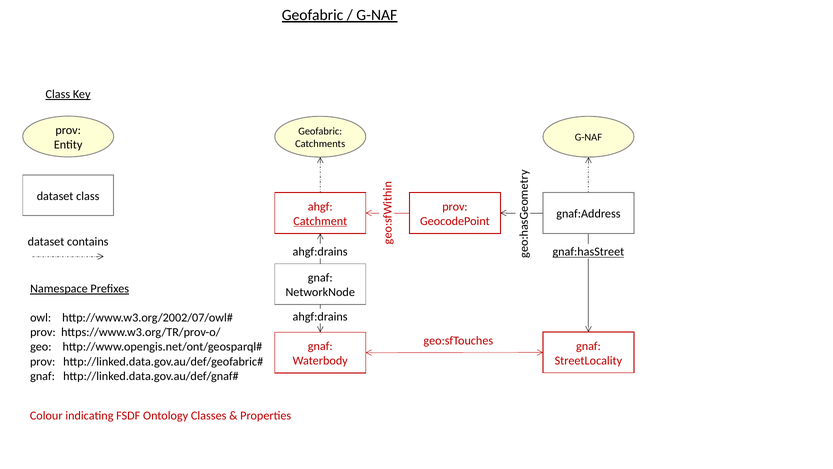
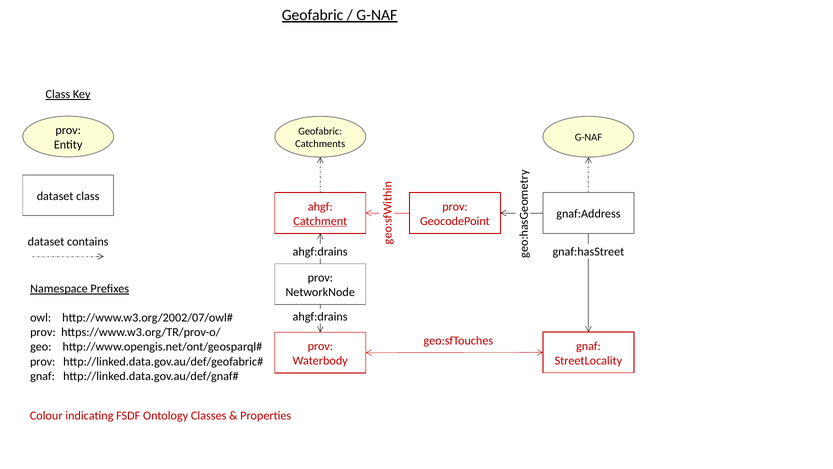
gnaf:hasStreet underline: present -> none
gnaf at (320, 277): gnaf -> prov
gnaf at (320, 346): gnaf -> prov
